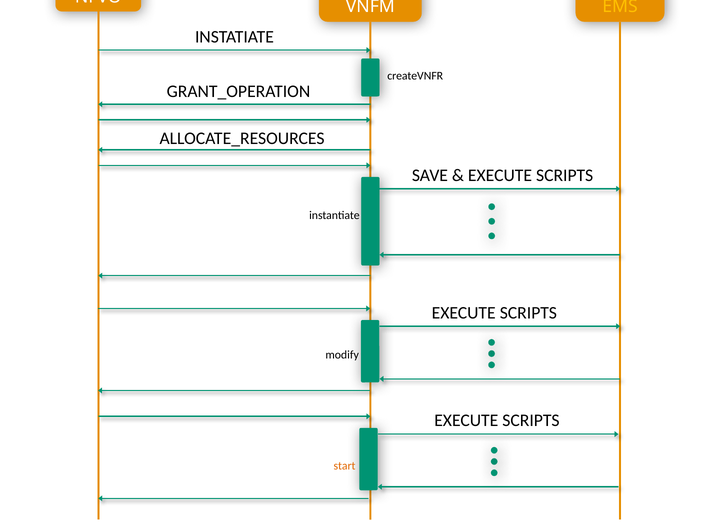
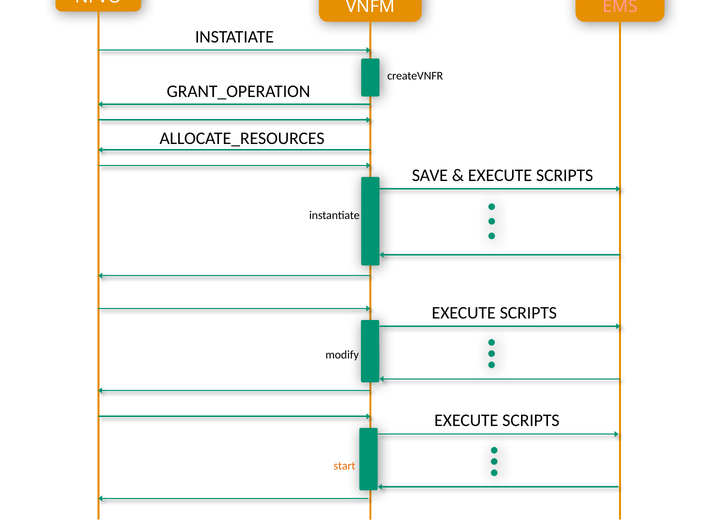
EMS colour: yellow -> pink
